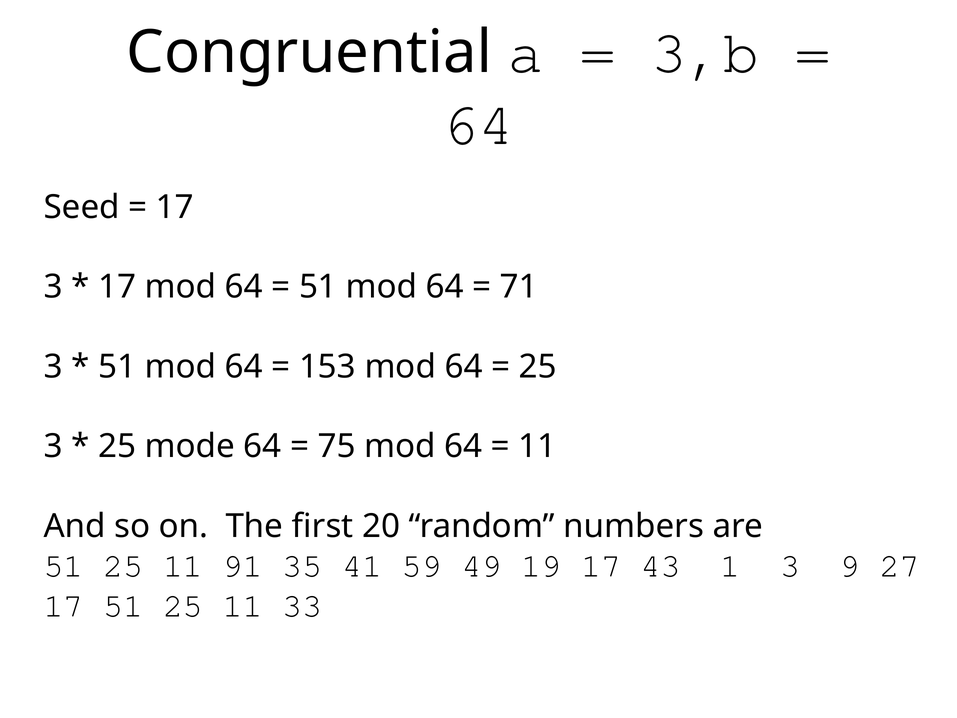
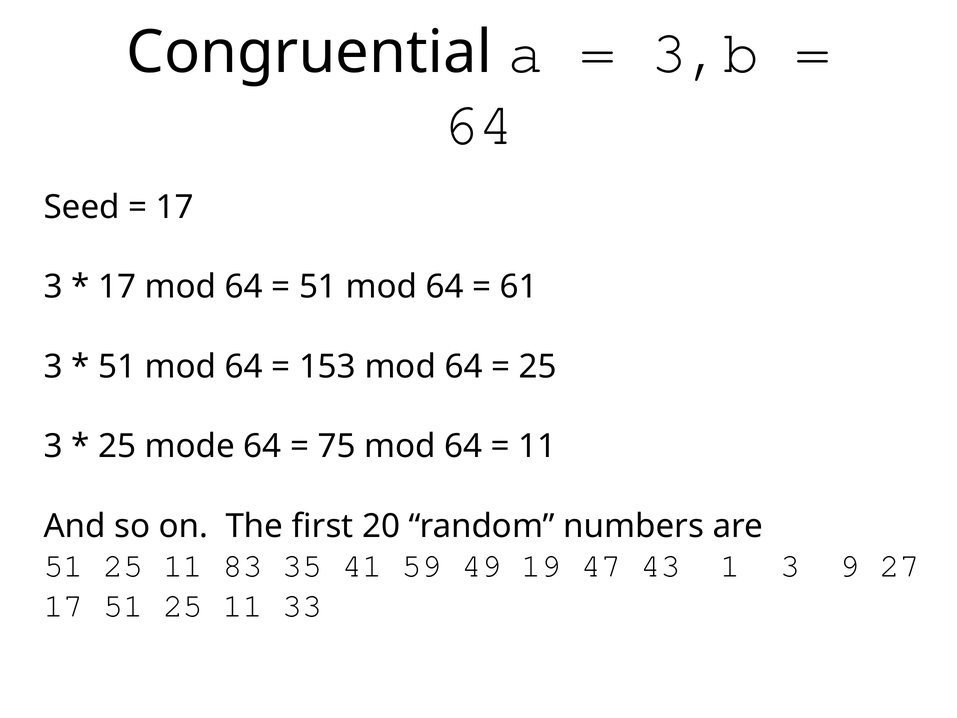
71: 71 -> 61
91: 91 -> 83
19 17: 17 -> 47
